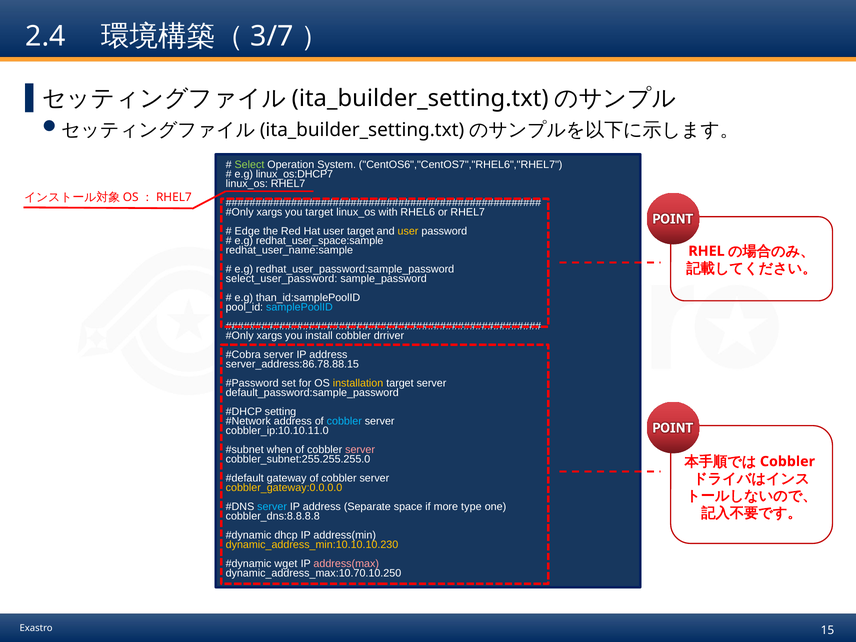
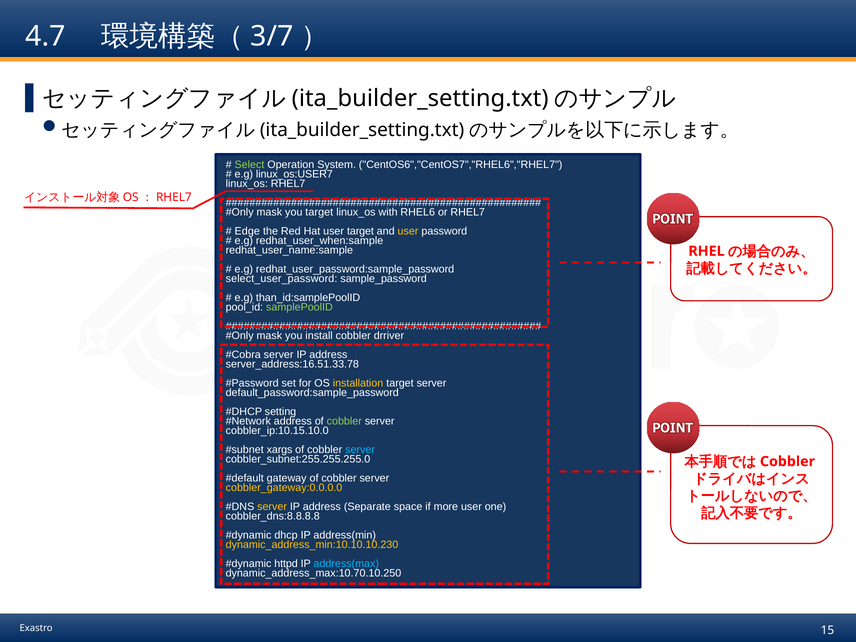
2.4: 2.4 -> 4.7
linux_os:DHCP7: linux_os:DHCP7 -> linux_os:USER7
xargs at (269, 212): xargs -> mask
redhat_user_space:sample: redhat_user_space:sample -> redhat_user_when:sample
samplePoolID colour: light blue -> light green
xargs at (269, 336): xargs -> mask
server_address:86.78.88.15: server_address:86.78.88.15 -> server_address:16.51.33.78
cobbler at (344, 421) colour: light blue -> light green
cobbler_ip:10.10.11.0: cobbler_ip:10.10.11.0 -> cobbler_ip:10.15.10.0
when: when -> xargs
server at (360, 450) colour: pink -> light blue
server at (272, 507) colour: light blue -> yellow
more type: type -> user
wget: wget -> httpd
address(max colour: pink -> light blue
